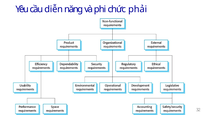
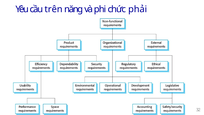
diễn: diễn -> trên
